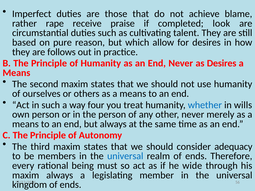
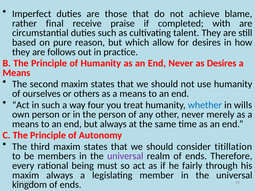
rape: rape -> final
look: look -> with
adequacy: adequacy -> titillation
universal at (125, 156) colour: blue -> purple
wide: wide -> fairly
